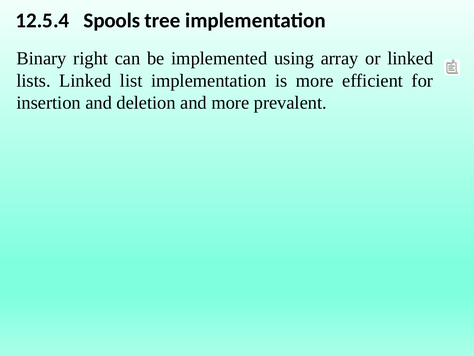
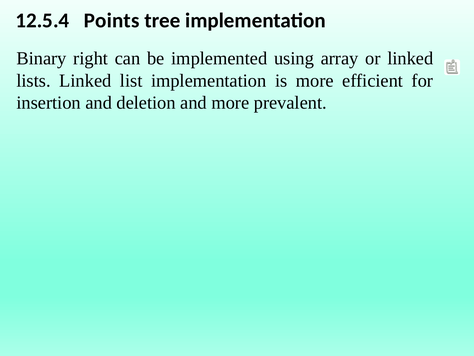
Spools: Spools -> Points
